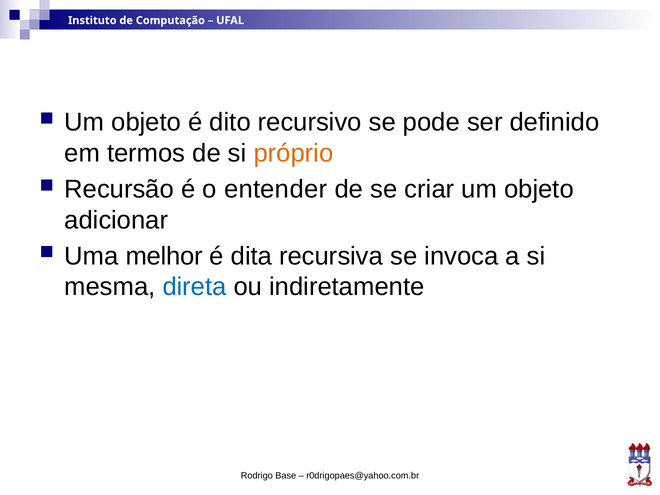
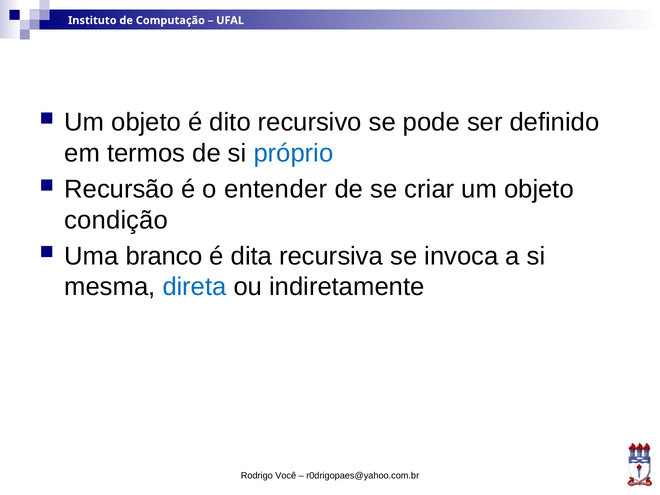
próprio colour: orange -> blue
adicionar: adicionar -> condição
melhor: melhor -> branco
Base: Base -> Você
